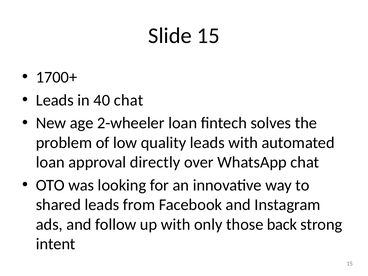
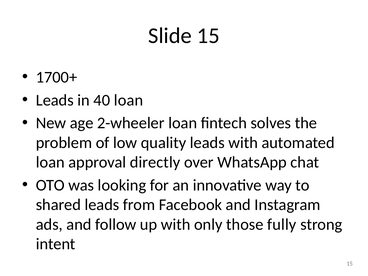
40 chat: chat -> loan
those back: back -> fully
